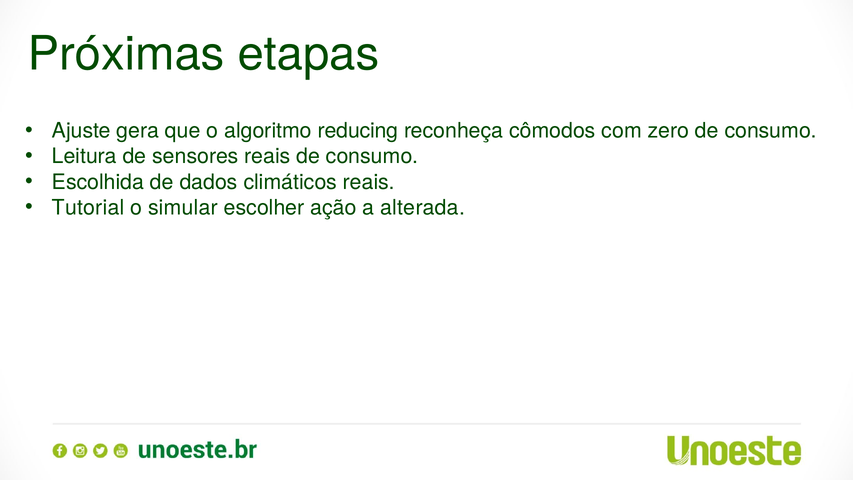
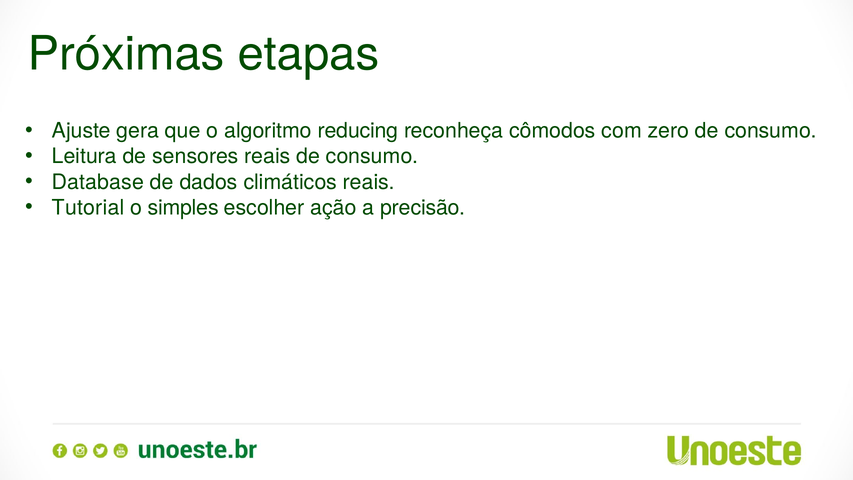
Escolhida: Escolhida -> Database
simular: simular -> simples
alterada: alterada -> precisão
